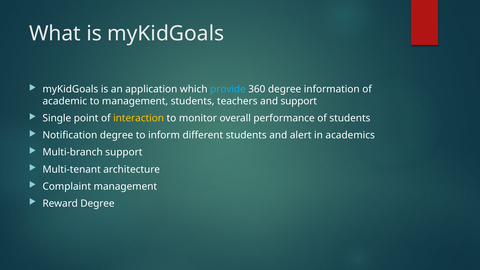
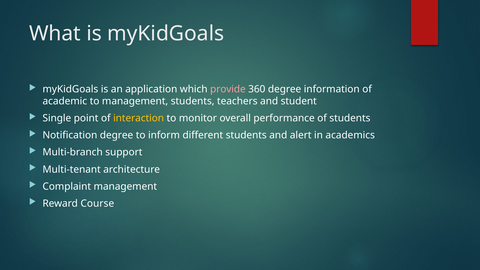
provide colour: light blue -> pink
and support: support -> student
Reward Degree: Degree -> Course
